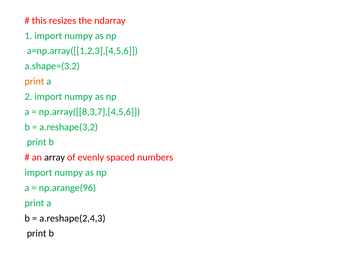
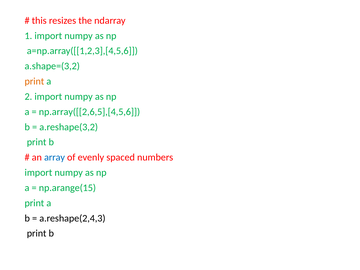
np.array([[8,3,7],[4,5,6: np.array([[8,3,7],[4,5,6 -> np.array([[2,6,5],[4,5,6
array colour: black -> blue
np.arange(96: np.arange(96 -> np.arange(15
